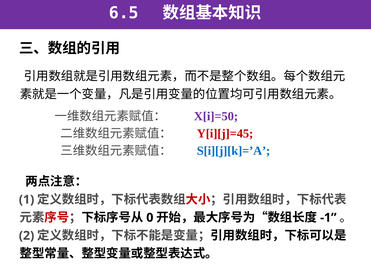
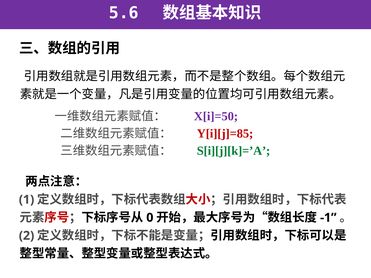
6.5: 6.5 -> 5.6
Y[i][j]=45: Y[i][j]=45 -> Y[i][j]=85
S[i][j][k]=’A colour: blue -> green
